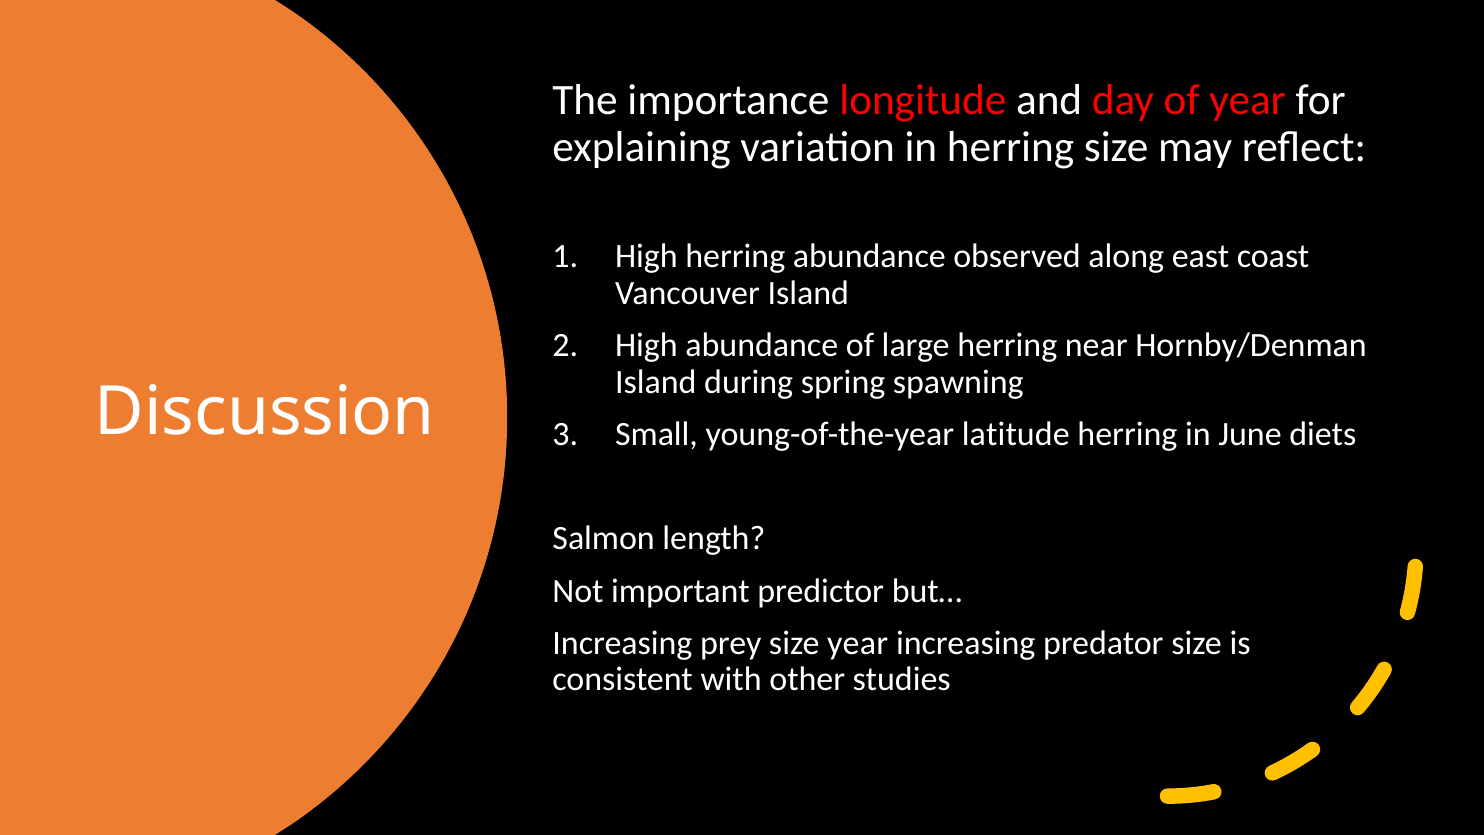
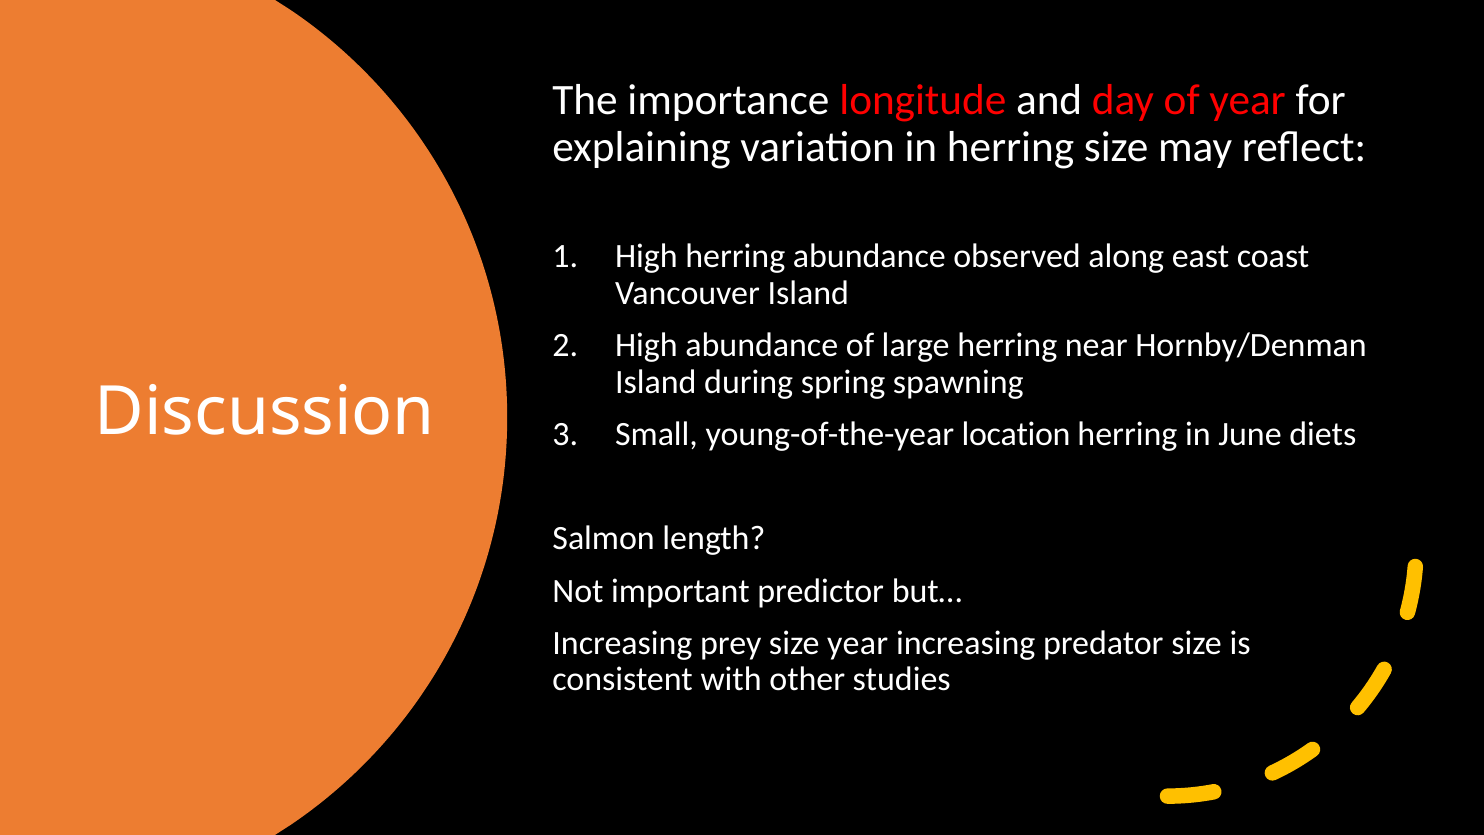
latitude: latitude -> location
